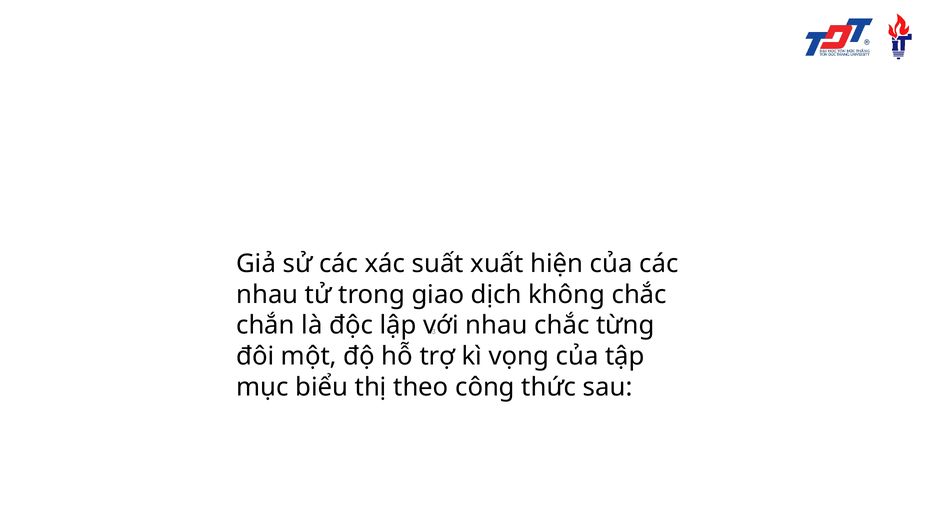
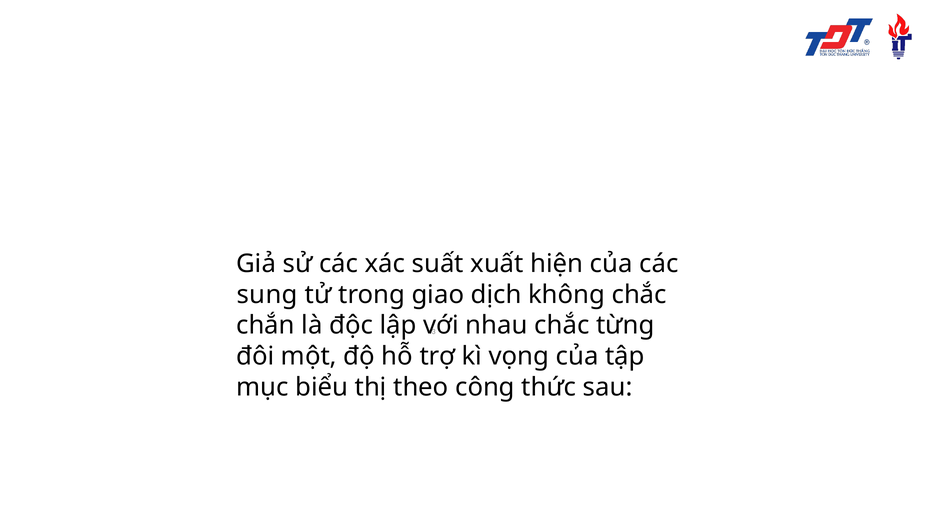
nhau at (267, 295): nhau -> sung
